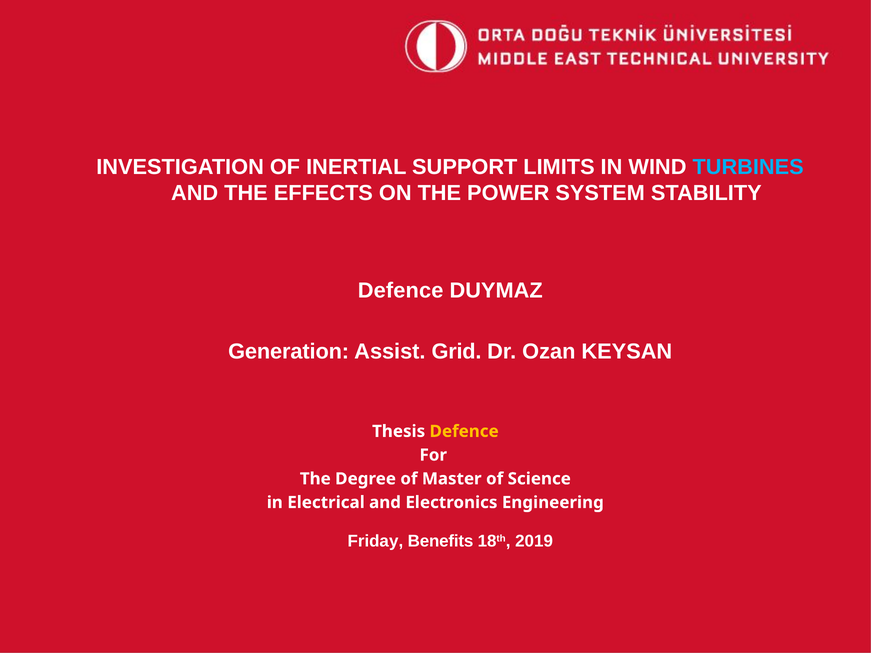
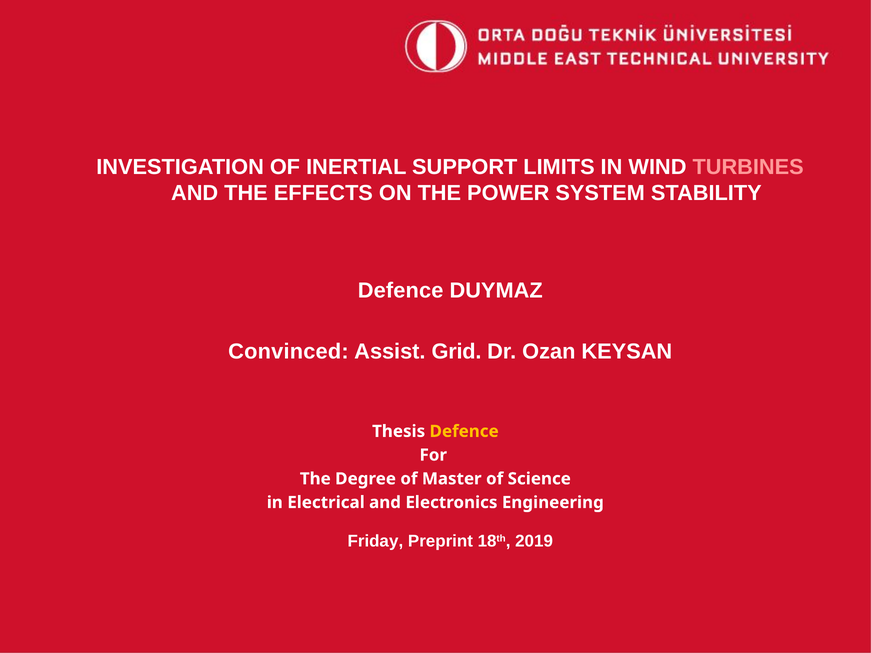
TURBINES colour: light blue -> pink
Generation: Generation -> Convinced
Benefits: Benefits -> Preprint
